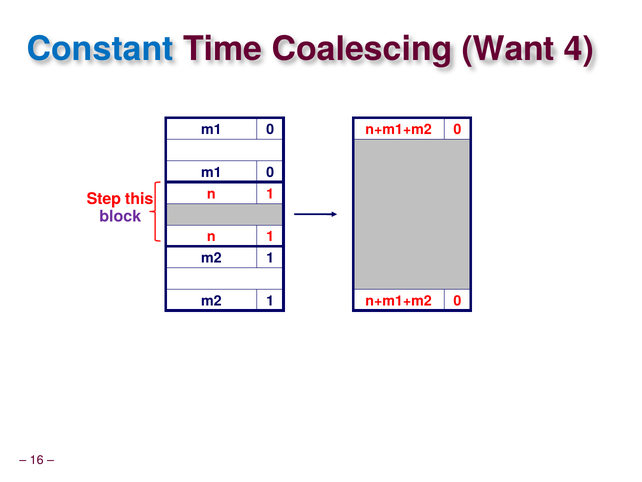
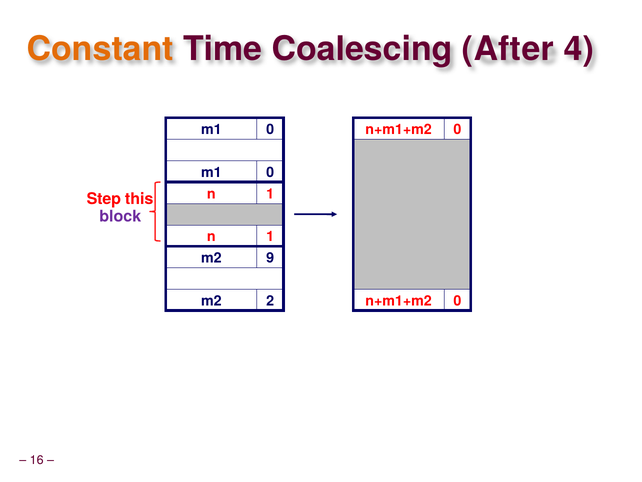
Constant colour: blue -> orange
Want: Want -> After
1 at (270, 258): 1 -> 9
1 at (270, 301): 1 -> 2
